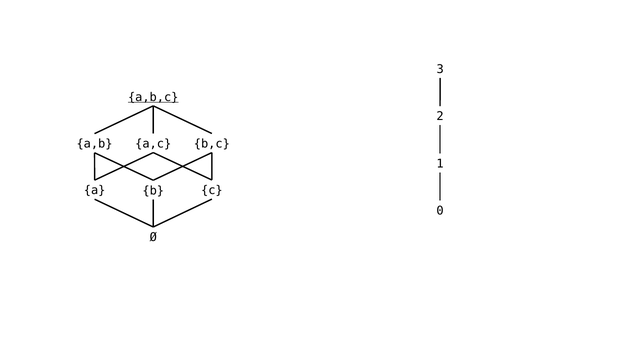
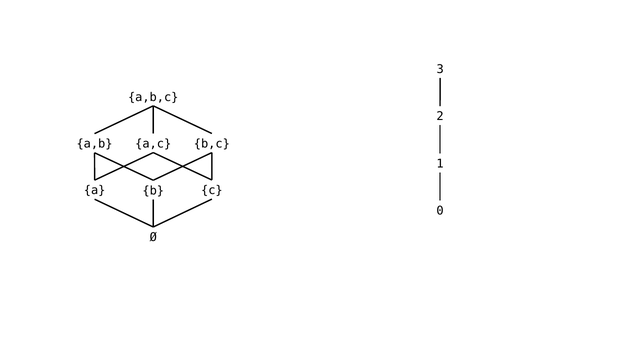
a,b,c underline: present -> none
